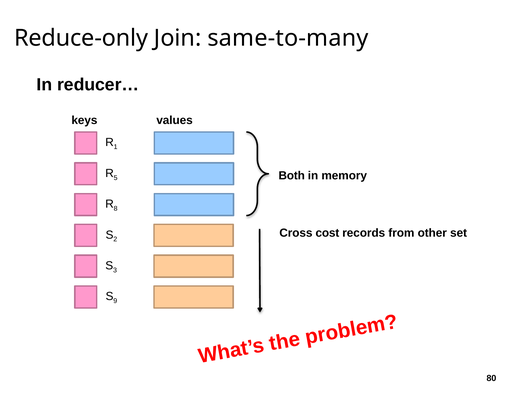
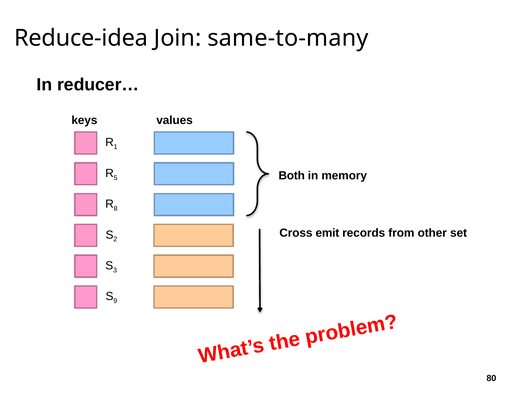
Reduce-only: Reduce-only -> Reduce-idea
cost: cost -> emit
